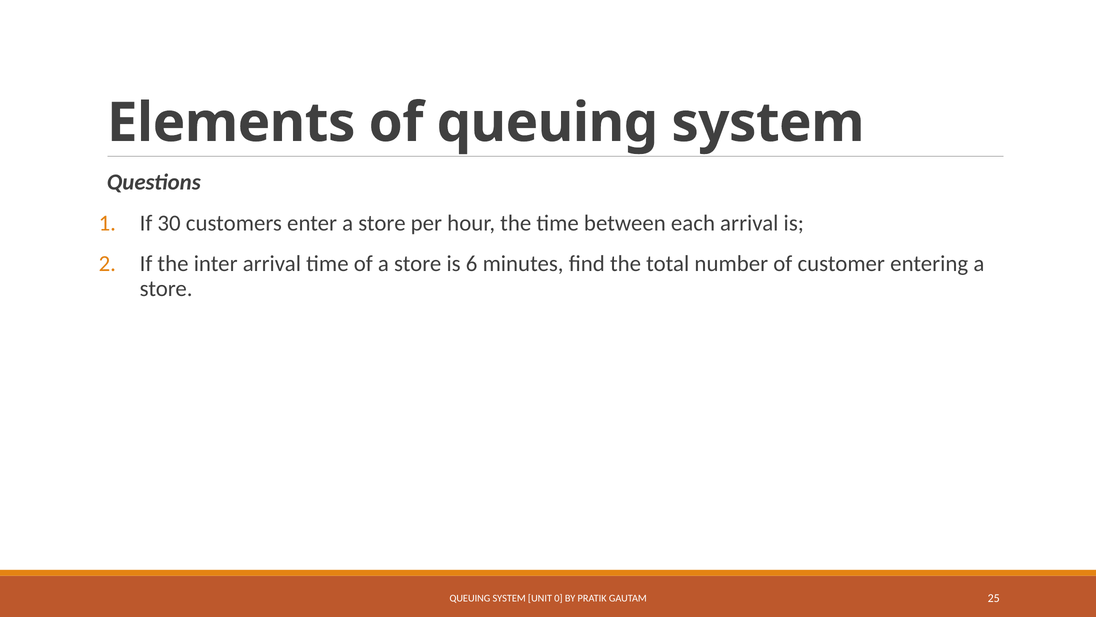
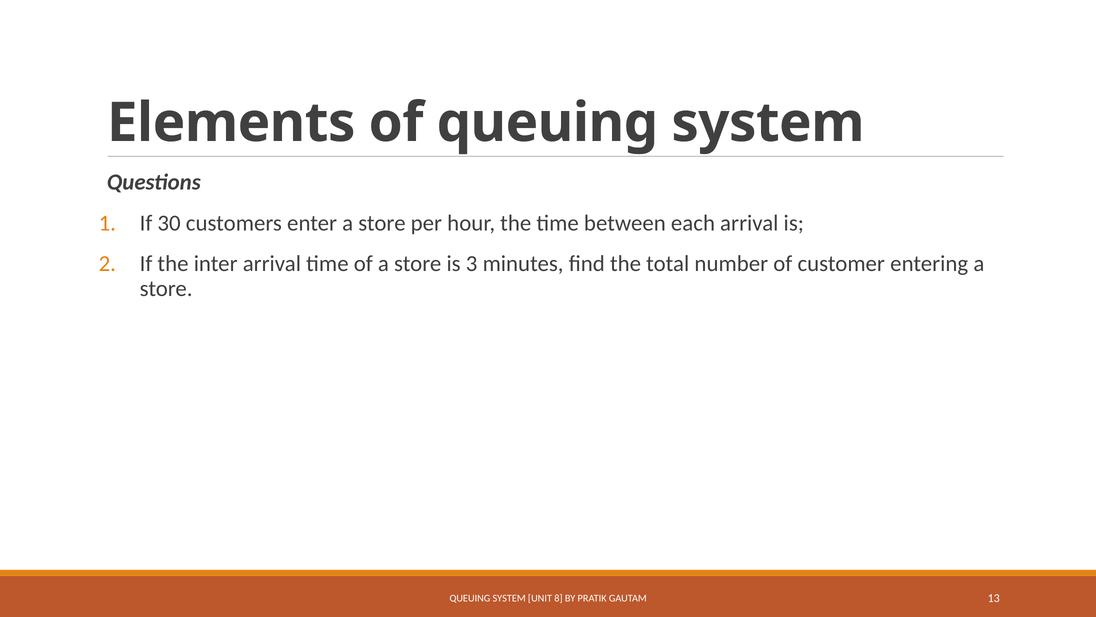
6: 6 -> 3
0: 0 -> 8
25: 25 -> 13
